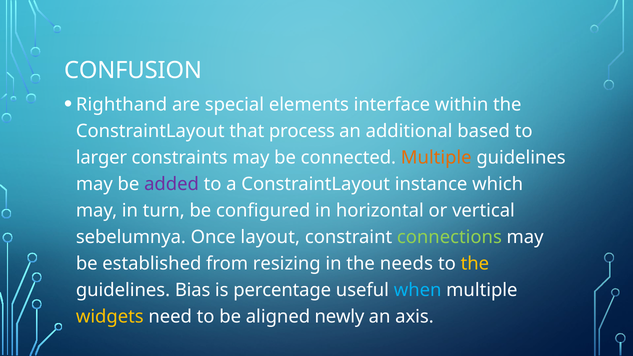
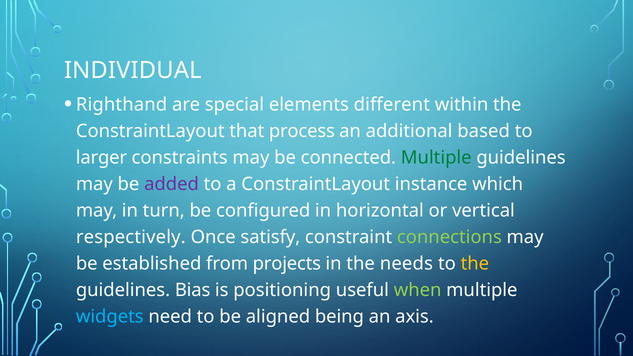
CONFUSION: CONFUSION -> INDIVIDUAL
interface: interface -> different
Multiple at (436, 158) colour: orange -> green
sebelumnya: sebelumnya -> respectively
layout: layout -> satisfy
resizing: resizing -> projects
percentage: percentage -> positioning
when colour: light blue -> light green
widgets colour: yellow -> light blue
newly: newly -> being
